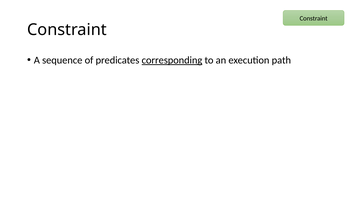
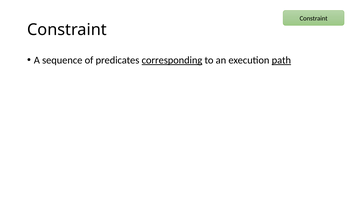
path underline: none -> present
